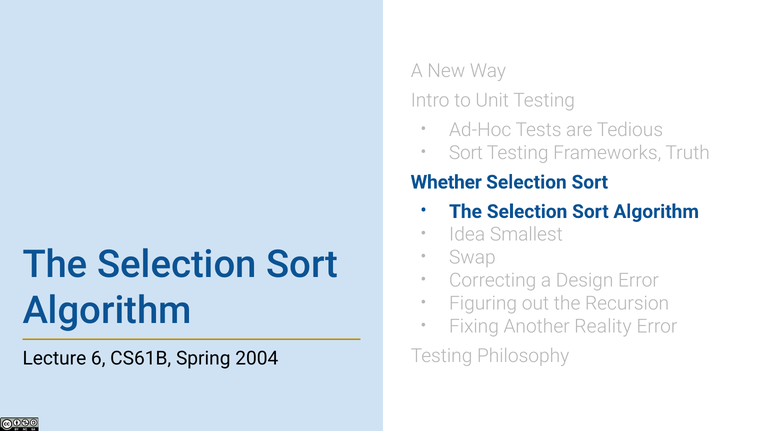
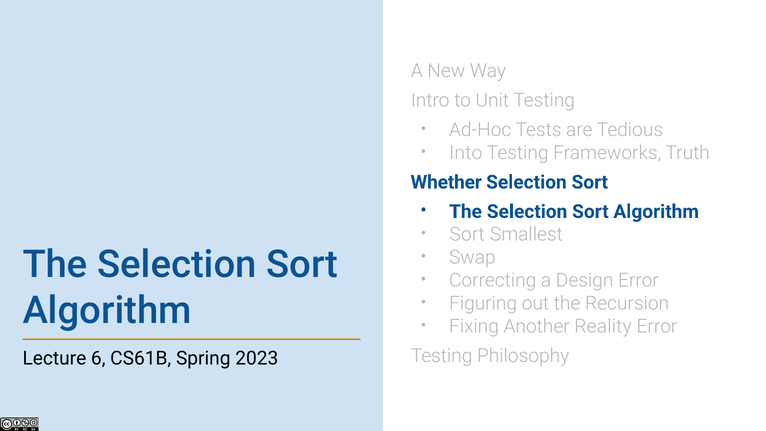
Sort at (466, 153): Sort -> Into
Idea at (467, 235): Idea -> Sort
2004: 2004 -> 2023
